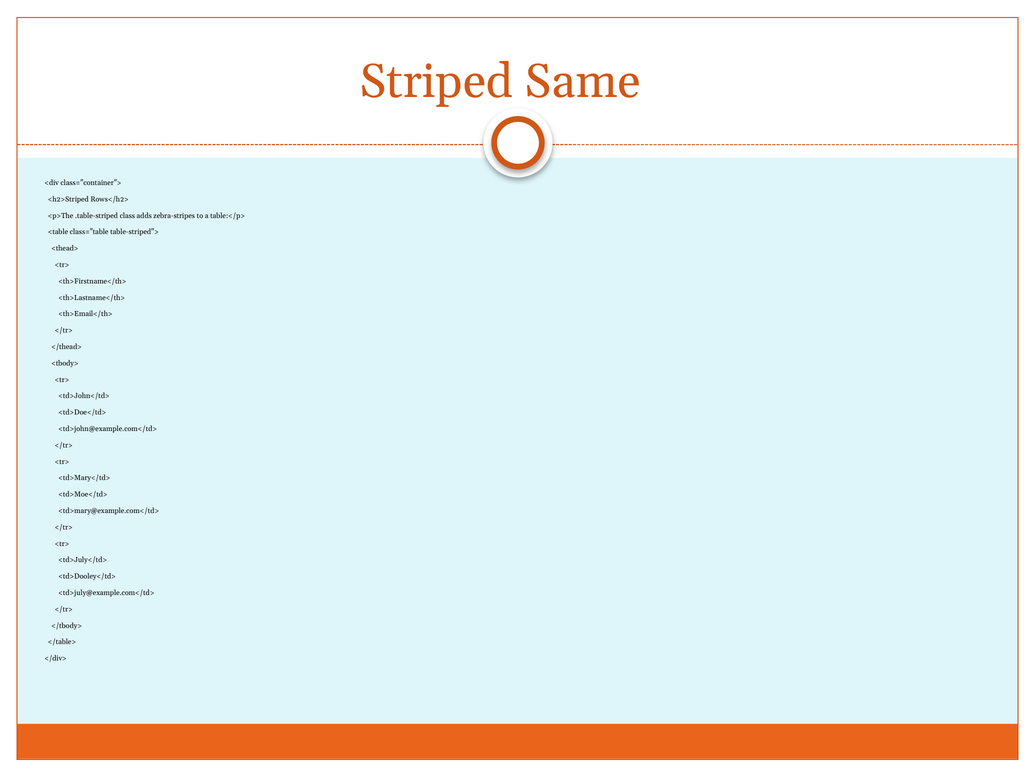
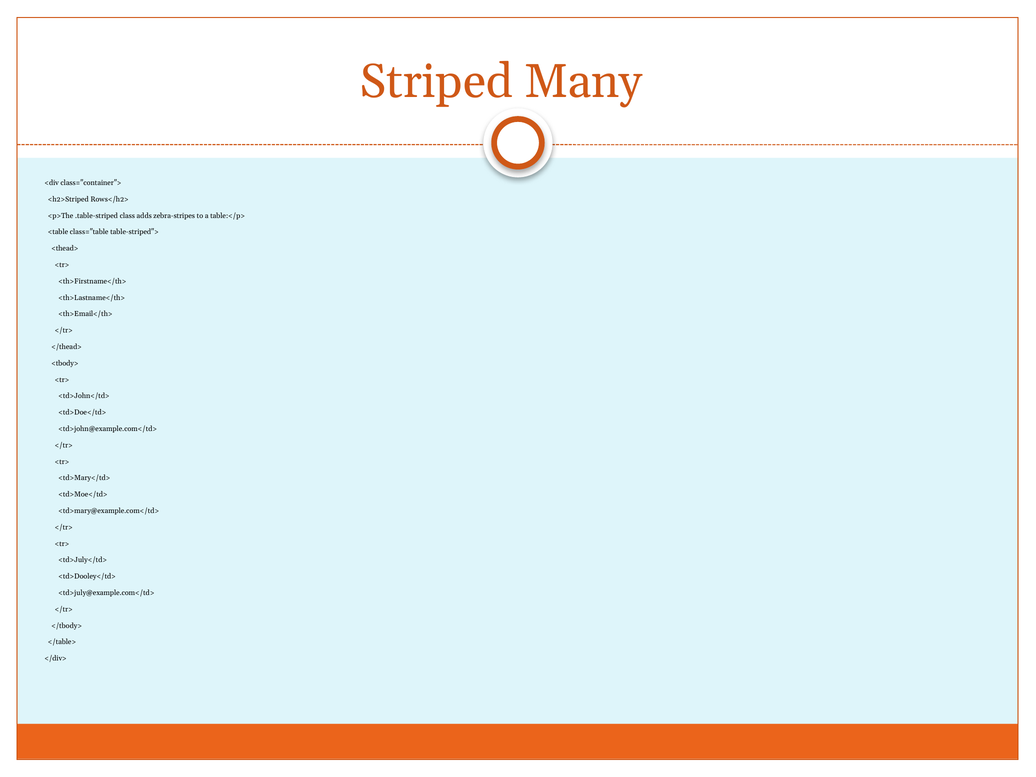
Same: Same -> Many
